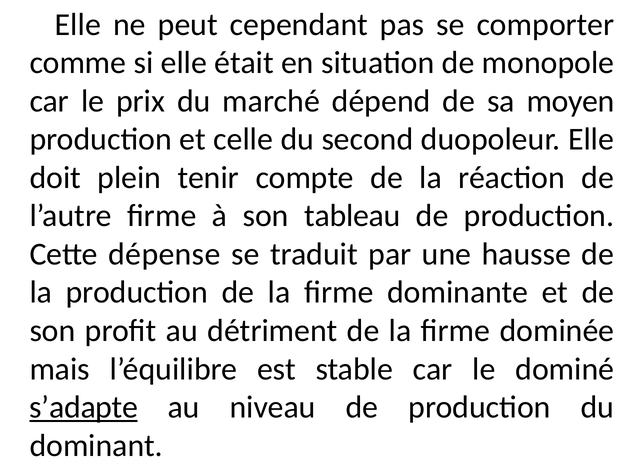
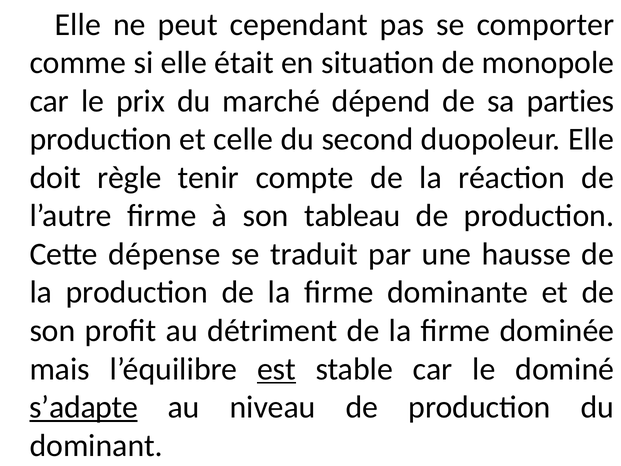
moyen: moyen -> parties
plein: plein -> règle
est underline: none -> present
